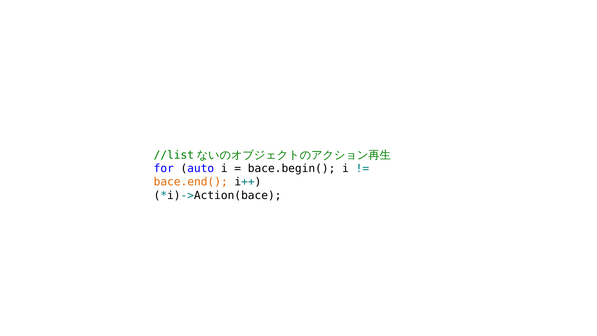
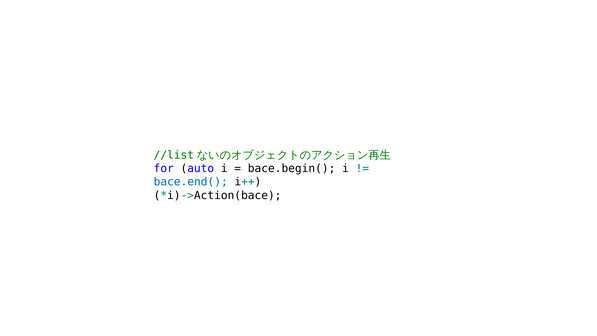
bace.end( colour: orange -> blue
